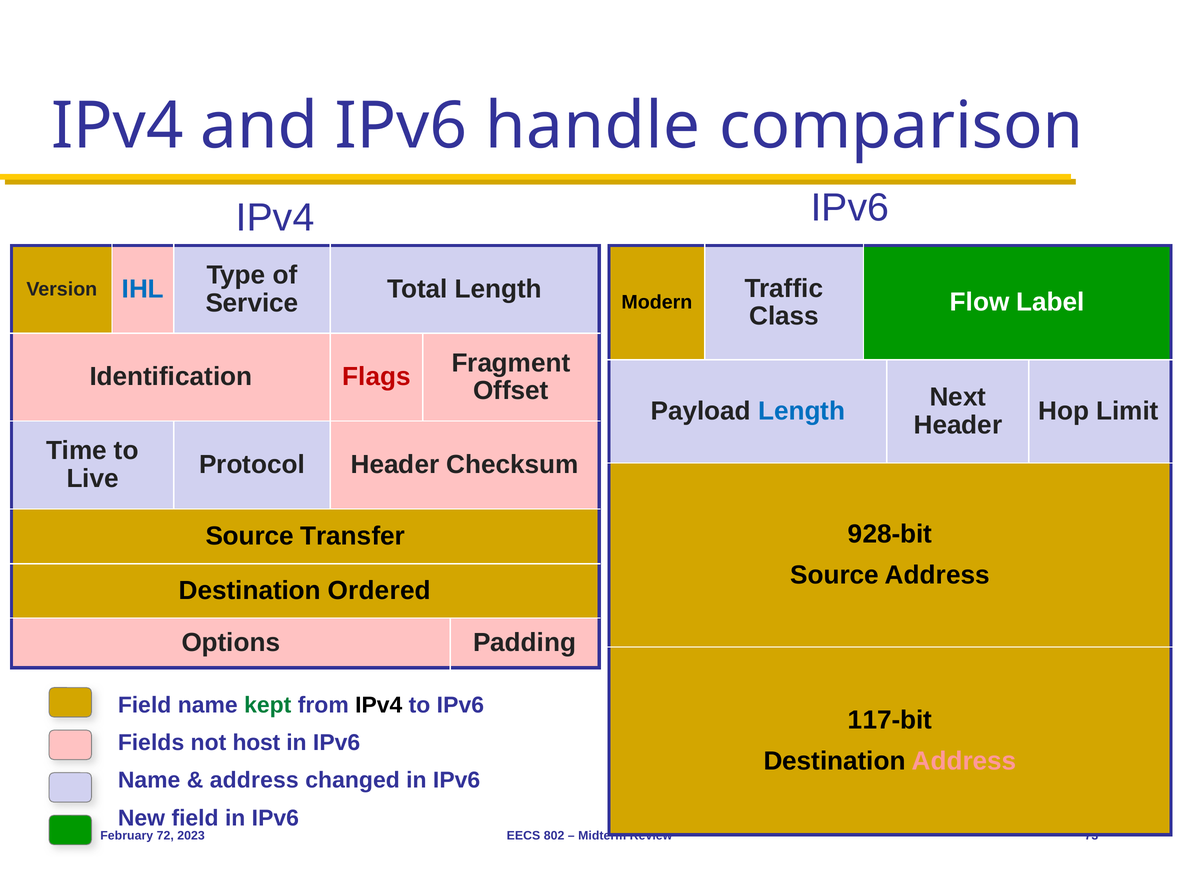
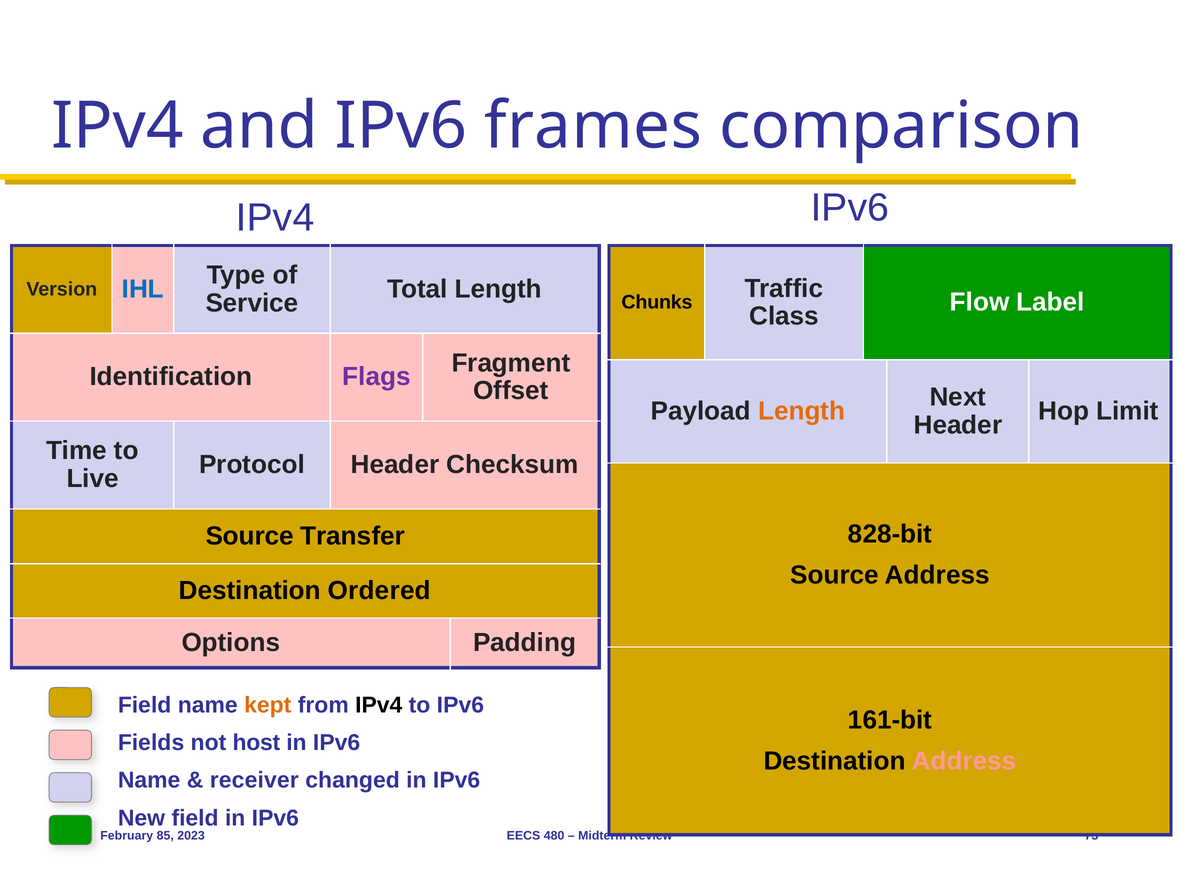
handle: handle -> frames
Modern: Modern -> Chunks
Flags colour: red -> purple
Length at (802, 411) colour: blue -> orange
928-bit: 928-bit -> 828-bit
kept colour: green -> orange
117-bit: 117-bit -> 161-bit
address at (254, 781): address -> receiver
72: 72 -> 85
802: 802 -> 480
